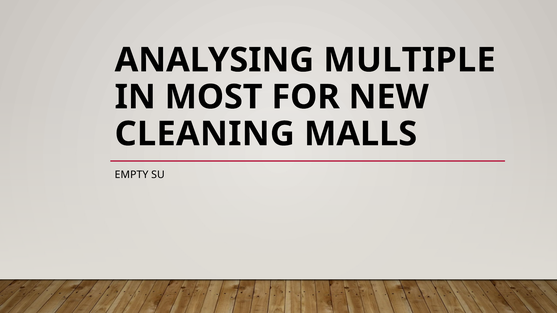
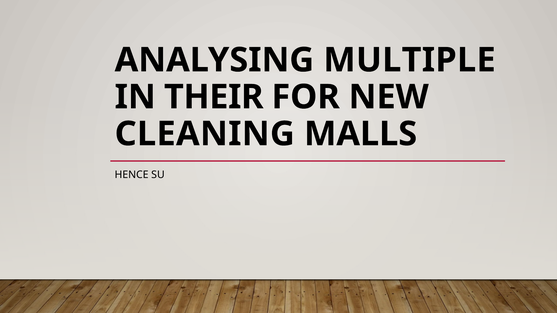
MOST: MOST -> THEIR
EMPTY: EMPTY -> HENCE
